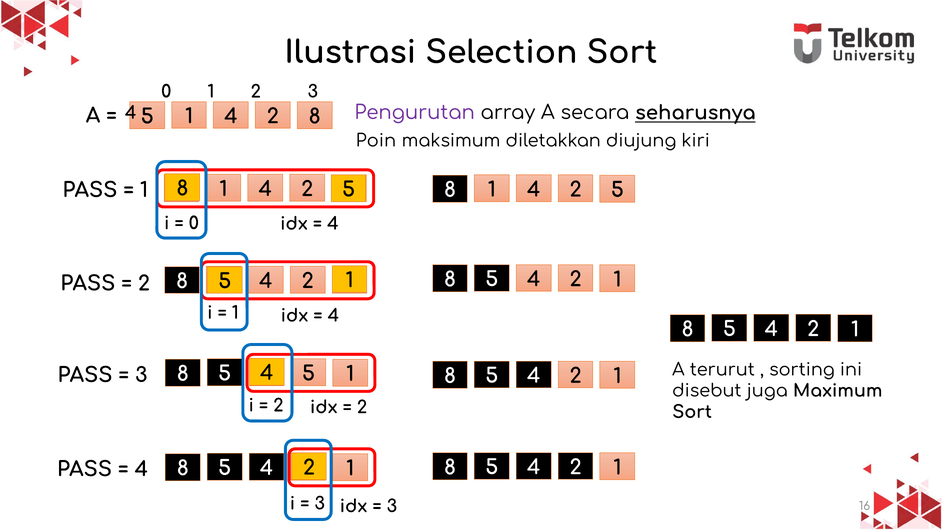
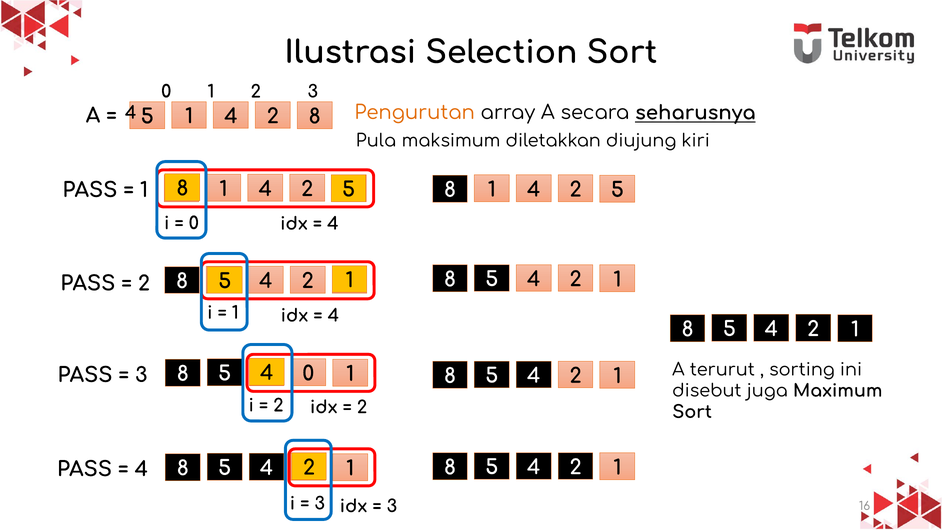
Pengurutan colour: purple -> orange
Poin: Poin -> Pula
5 at (308, 374): 5 -> 0
